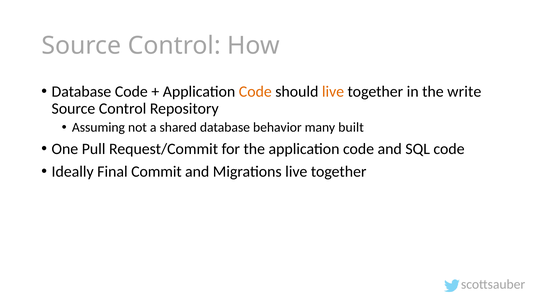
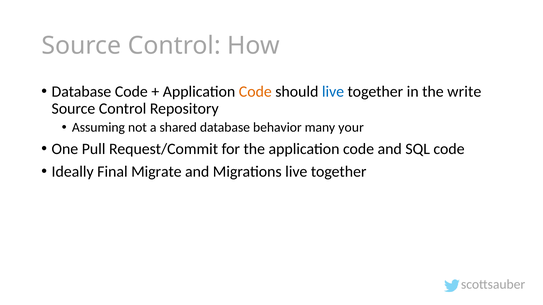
live at (333, 92) colour: orange -> blue
built: built -> your
Commit: Commit -> Migrate
